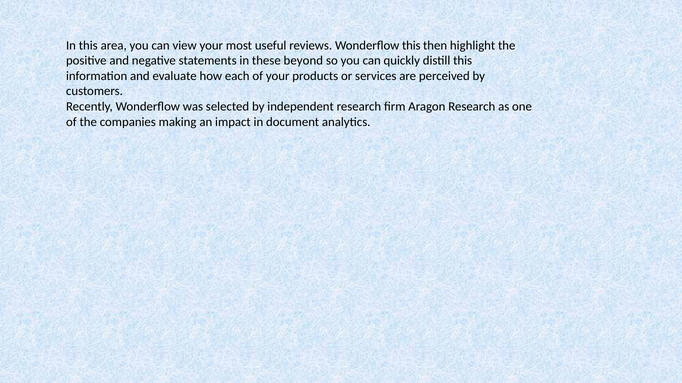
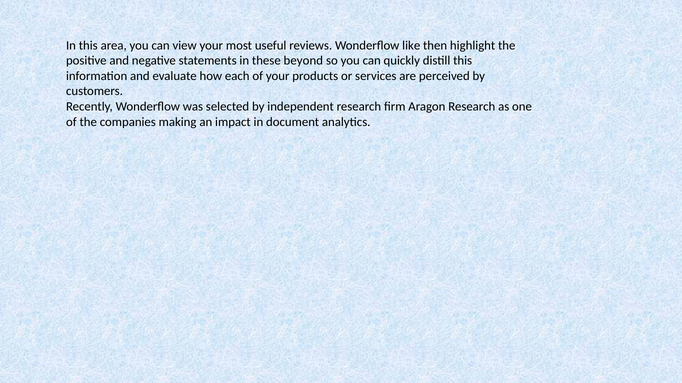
Wonderflow this: this -> like
